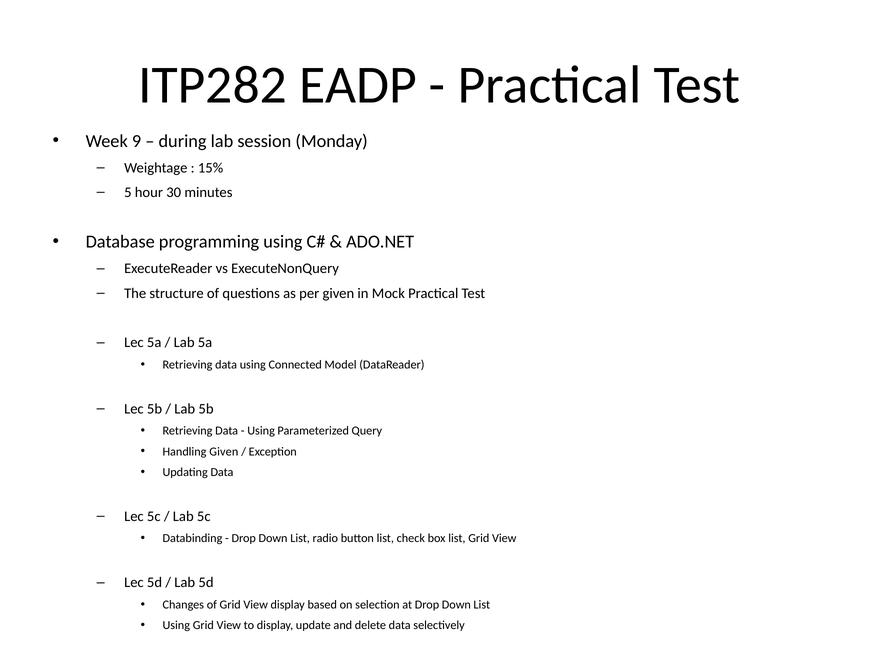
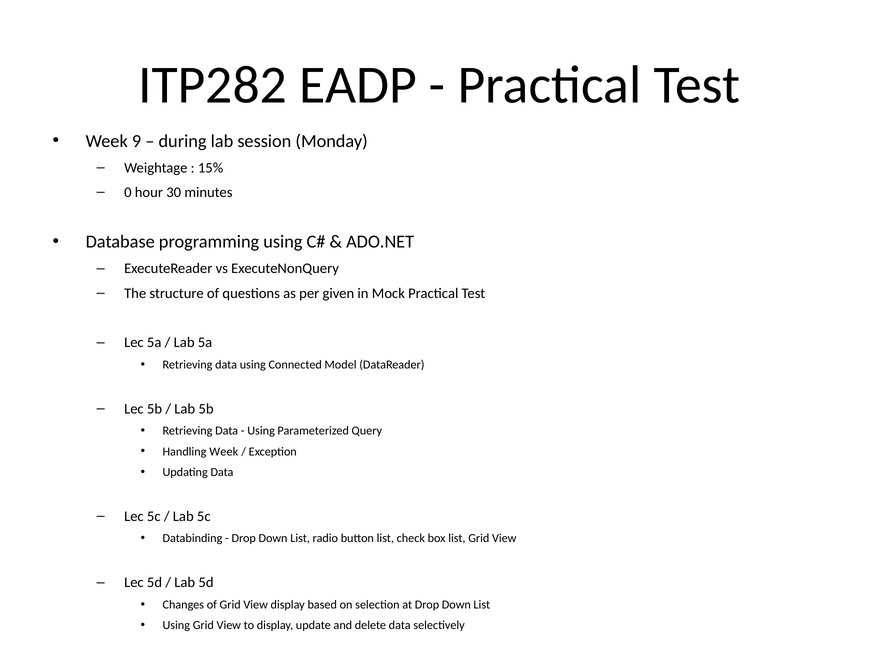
5: 5 -> 0
Handling Given: Given -> Week
